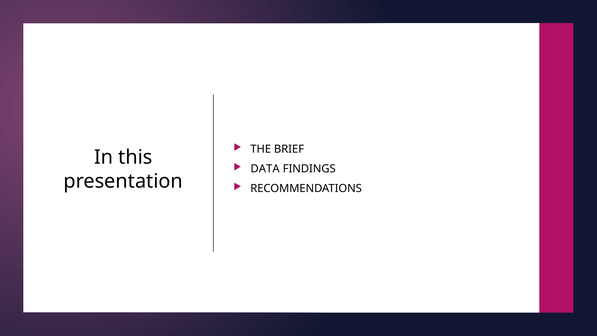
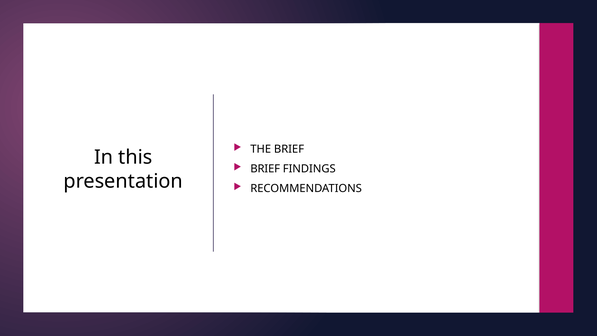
DATA at (265, 169): DATA -> BRIEF
